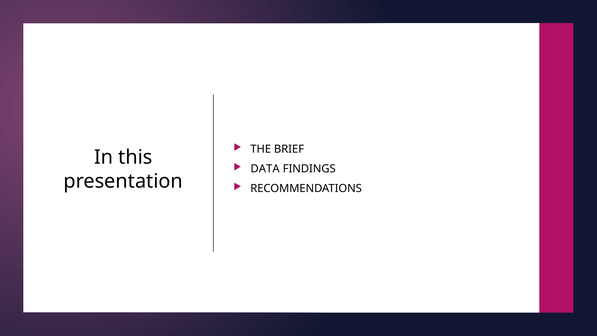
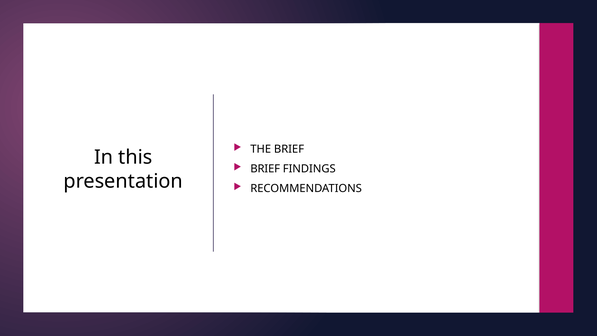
DATA at (265, 169): DATA -> BRIEF
